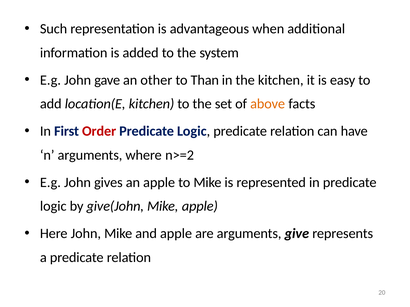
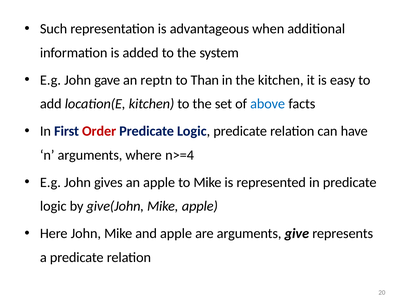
other: other -> reptn
above colour: orange -> blue
n>=2: n>=2 -> n>=4
